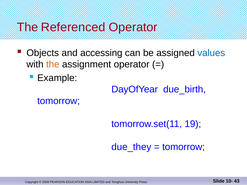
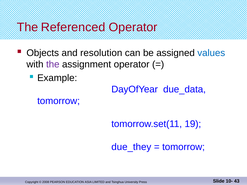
accessing: accessing -> resolution
the at (53, 64) colour: orange -> purple
due_birth: due_birth -> due_data
